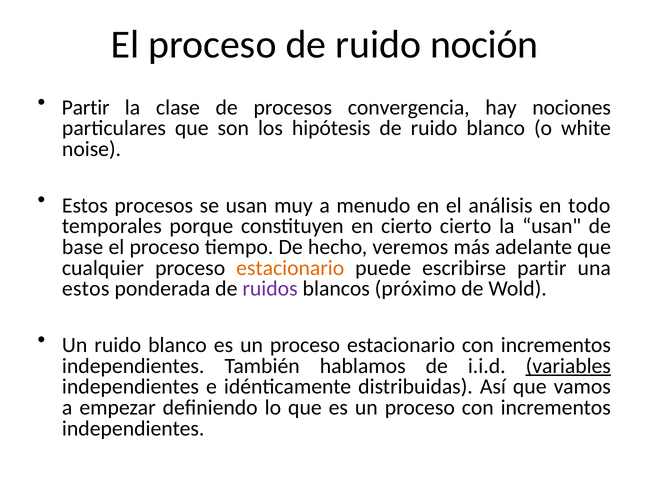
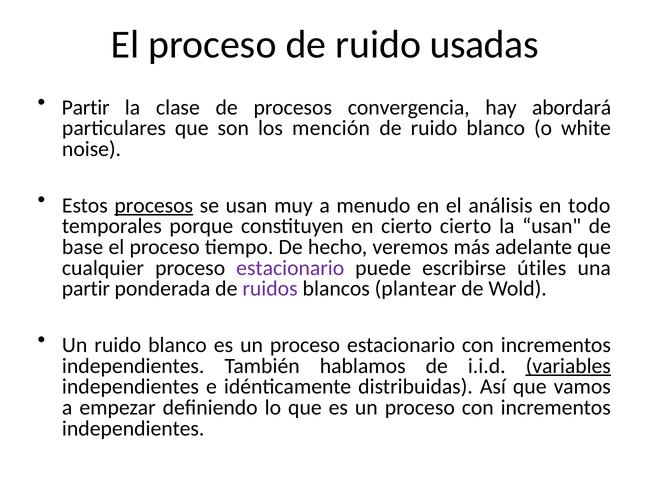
noción: noción -> usadas
nociones: nociones -> abordará
hipótesis: hipótesis -> mención
procesos at (154, 205) underline: none -> present
estacionario at (290, 268) colour: orange -> purple
escribirse partir: partir -> útiles
estos at (86, 289): estos -> partir
próximo: próximo -> plantear
